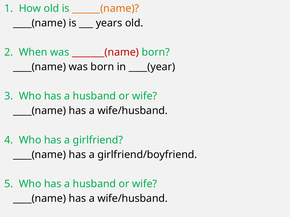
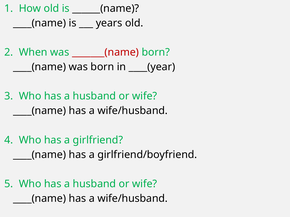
______(name colour: orange -> black
